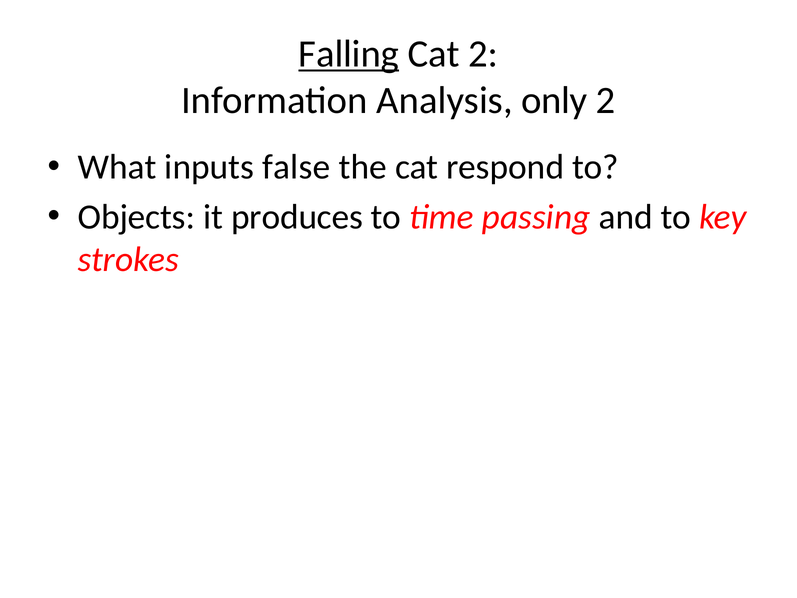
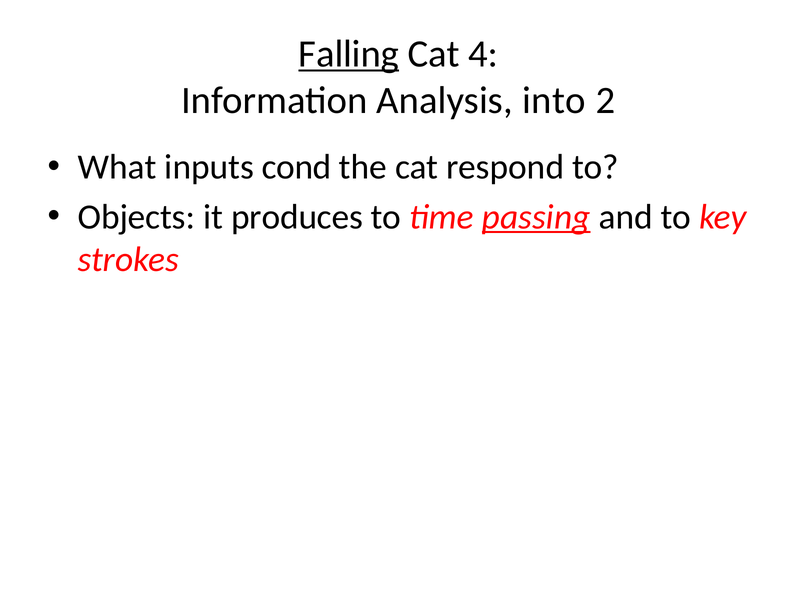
Cat 2: 2 -> 4
only: only -> into
false: false -> cond
passing underline: none -> present
